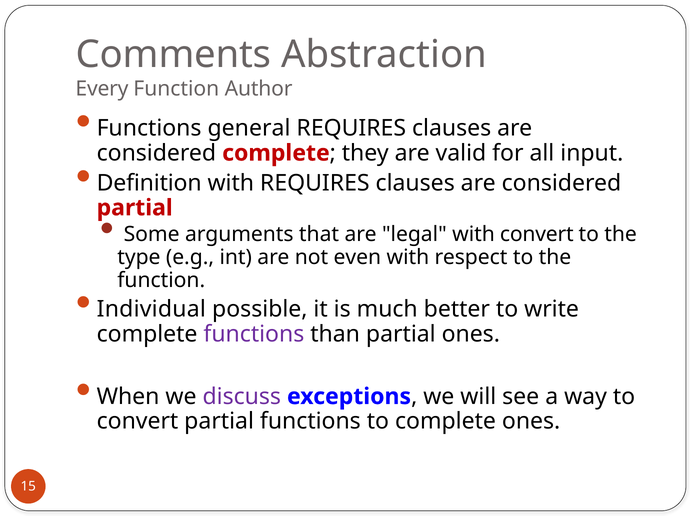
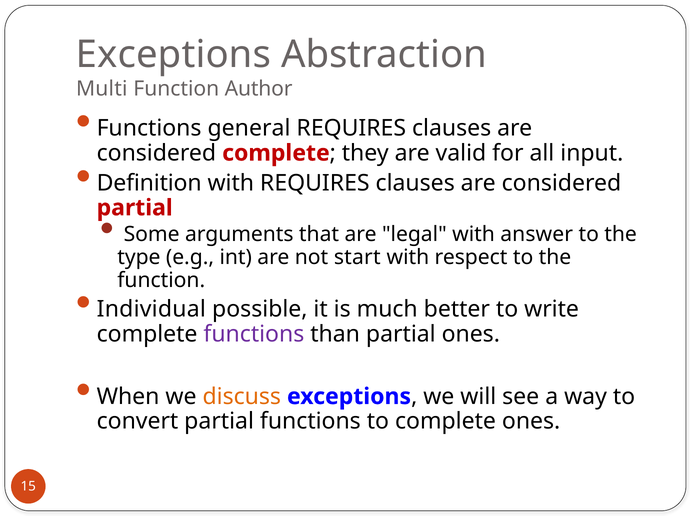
Comments at (174, 55): Comments -> Exceptions
Every: Every -> Multi
with convert: convert -> answer
even: even -> start
discuss colour: purple -> orange
